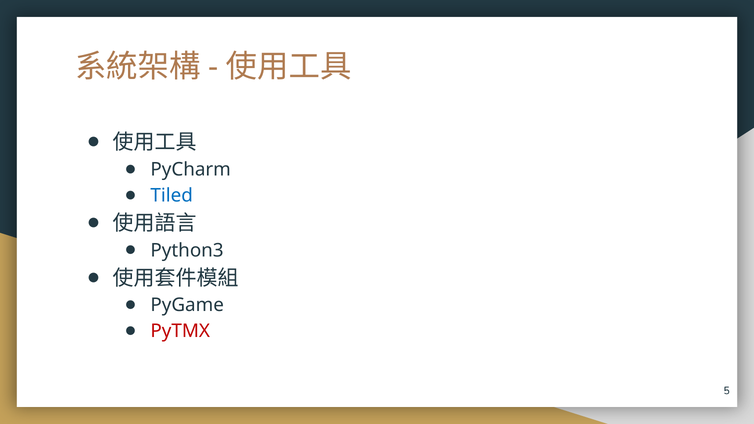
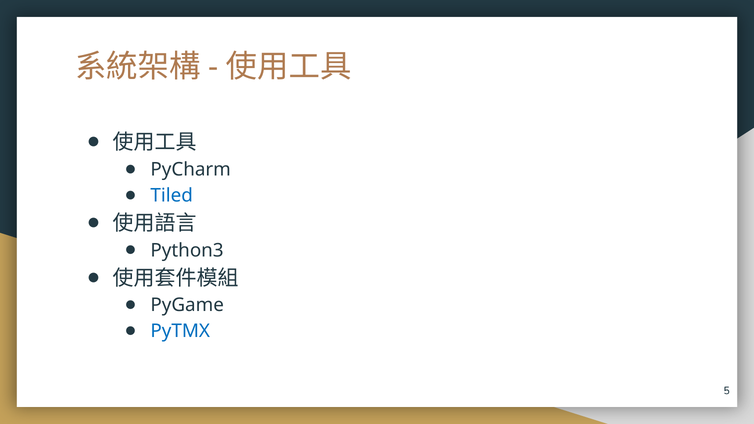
PyTMX colour: red -> blue
